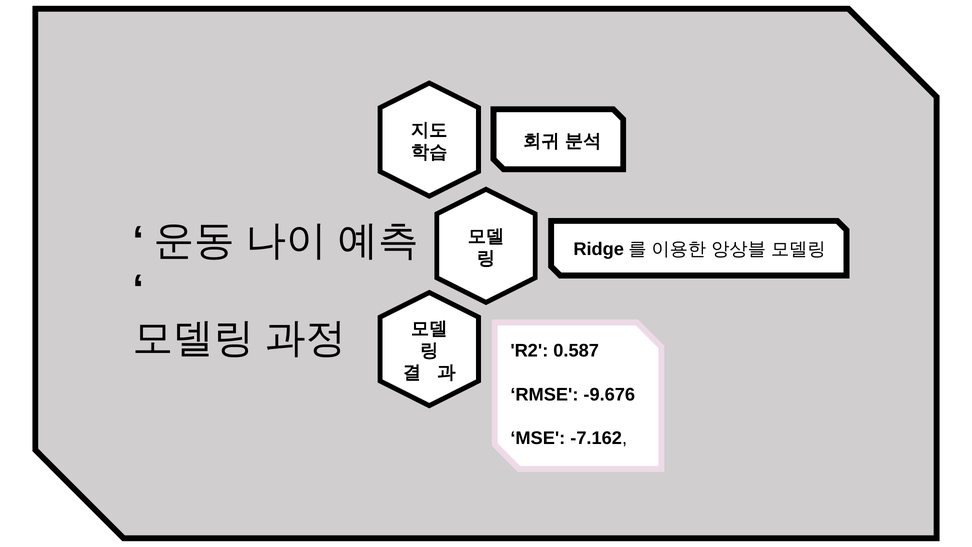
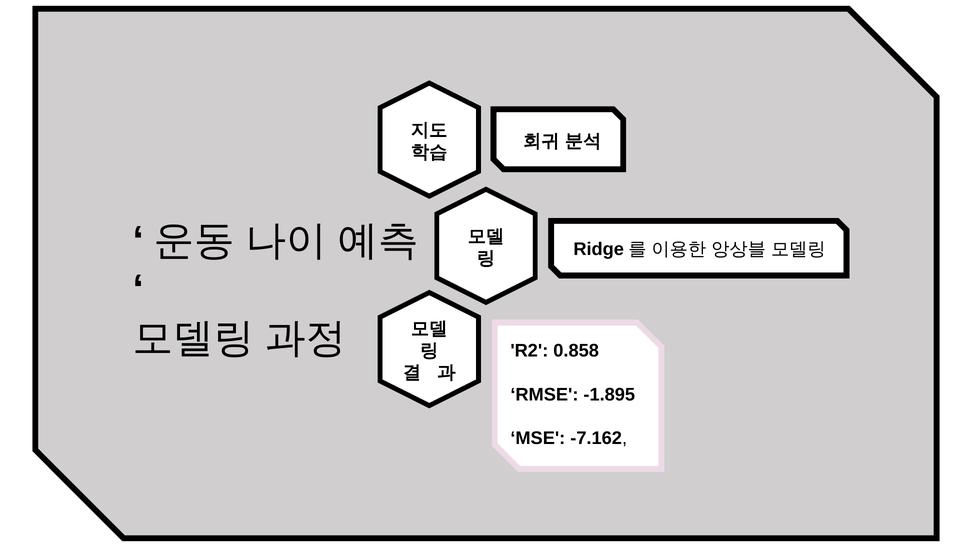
0.587: 0.587 -> 0.858
-9.676: -9.676 -> -1.895
